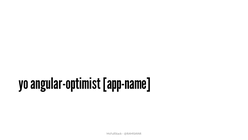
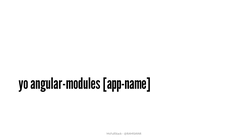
angular-optimist: angular-optimist -> angular-modules
